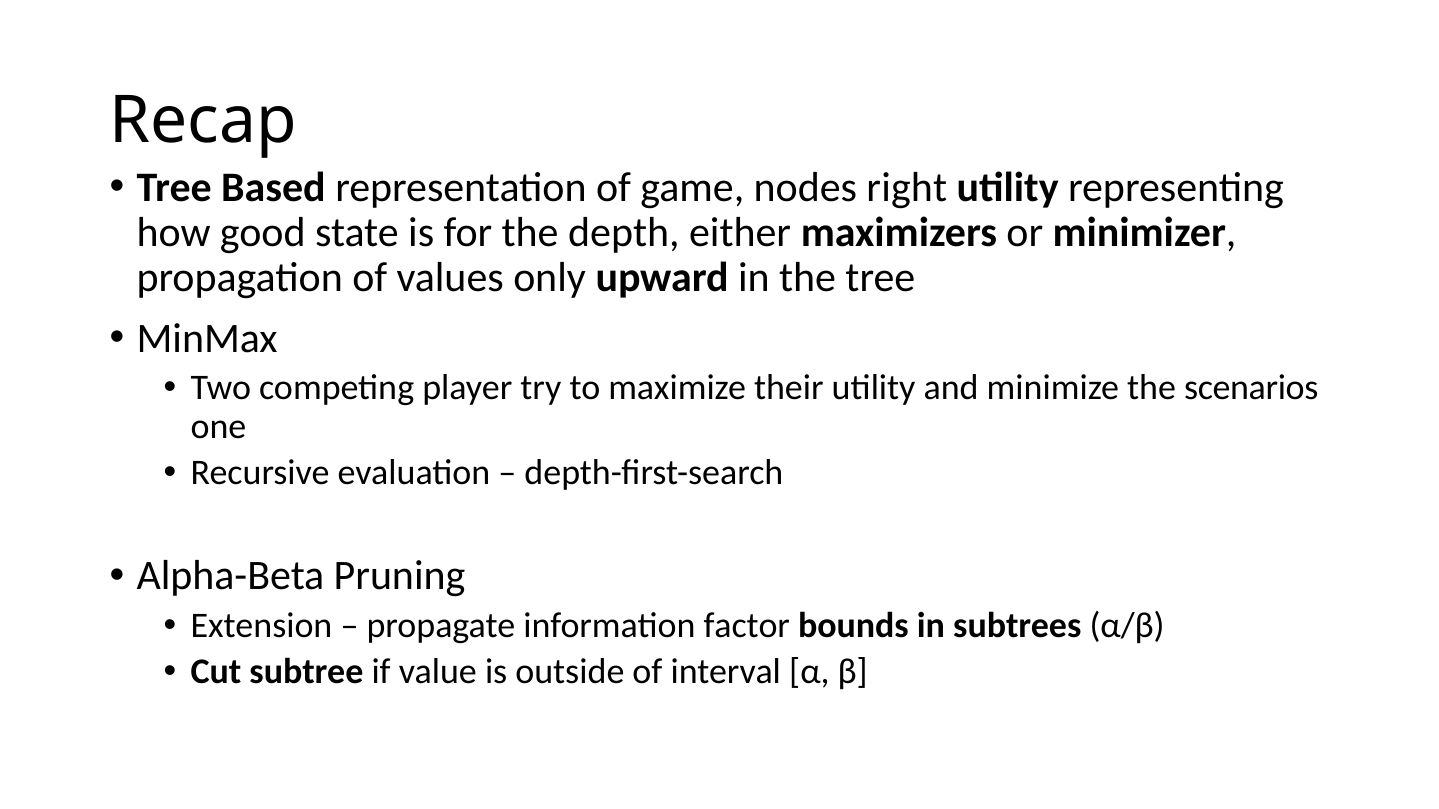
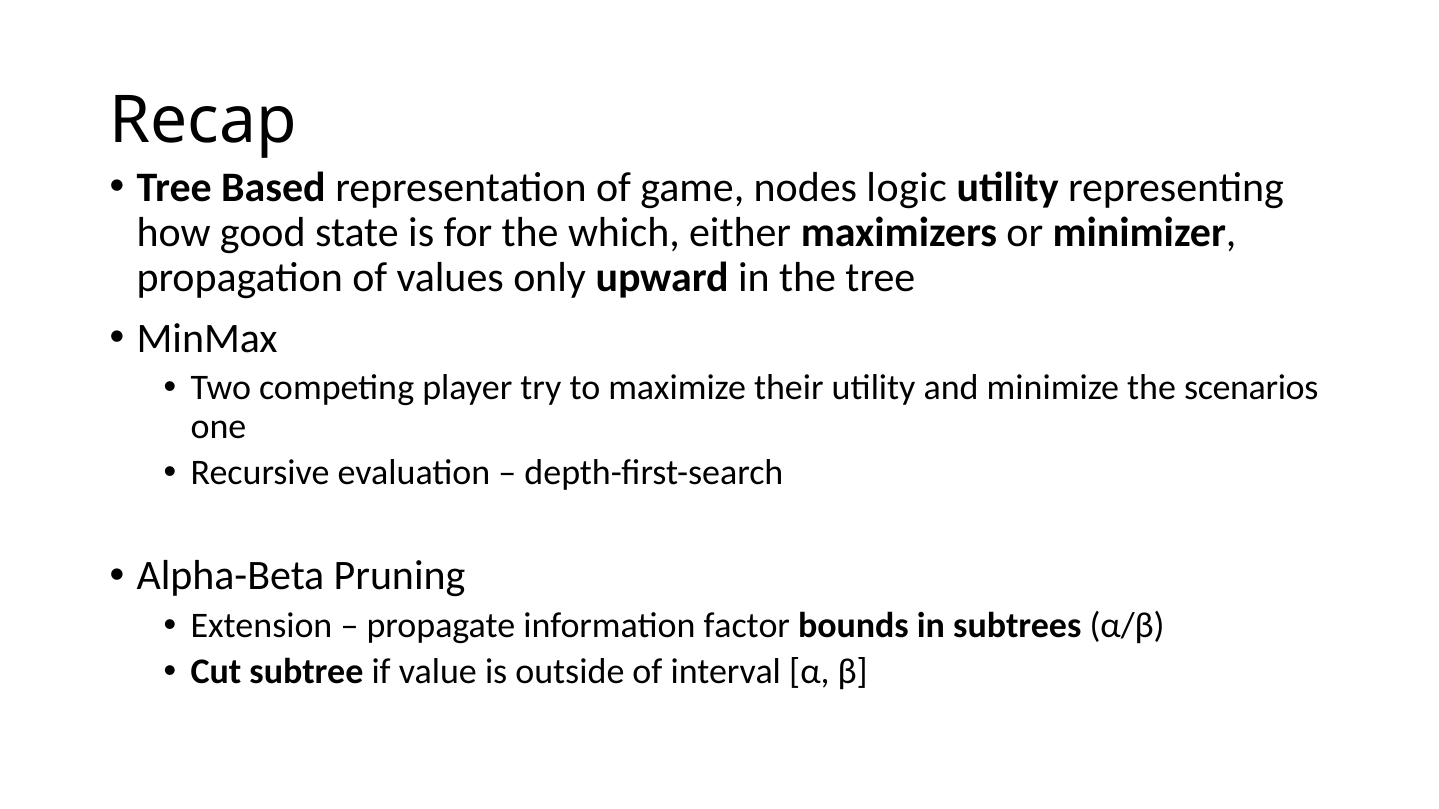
right: right -> logic
depth: depth -> which
